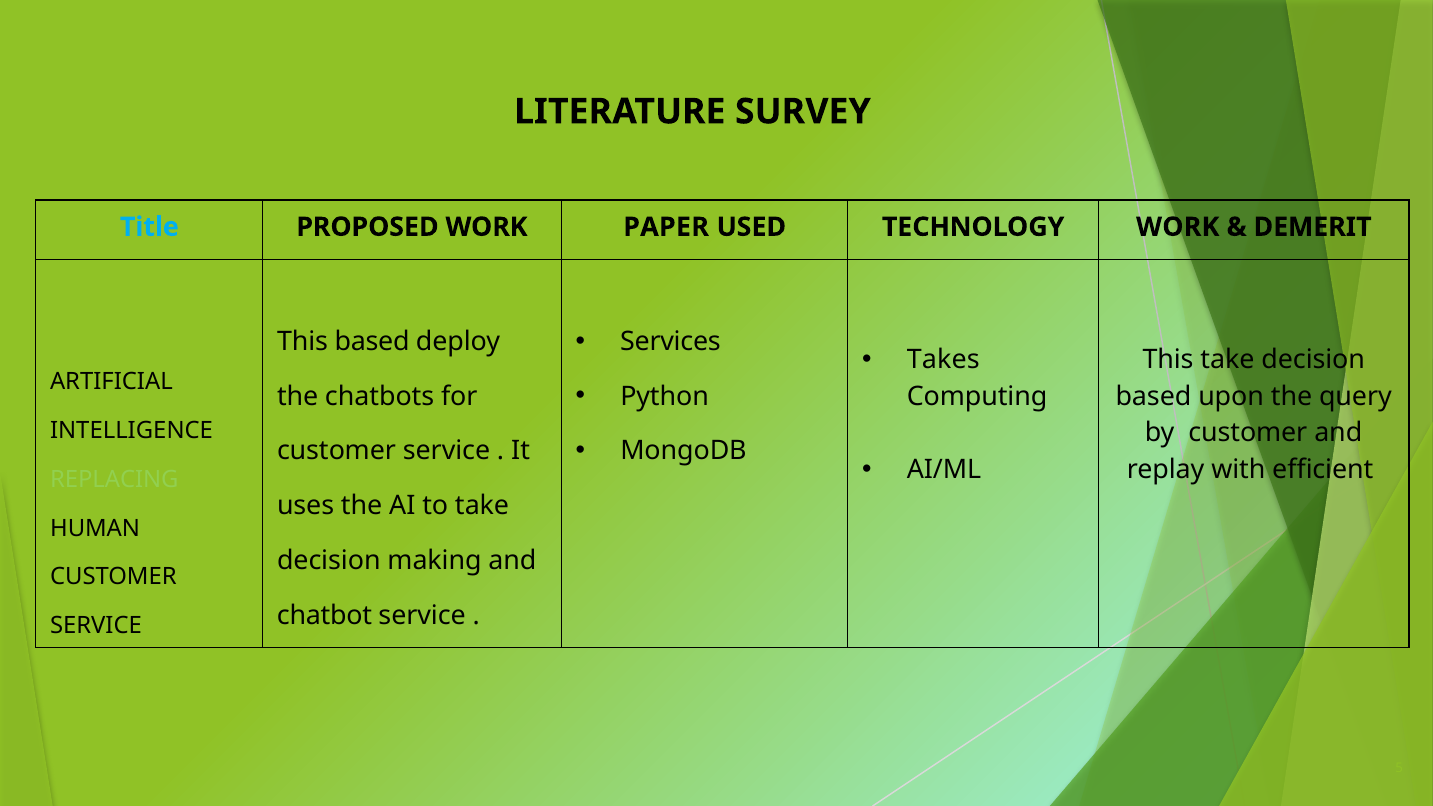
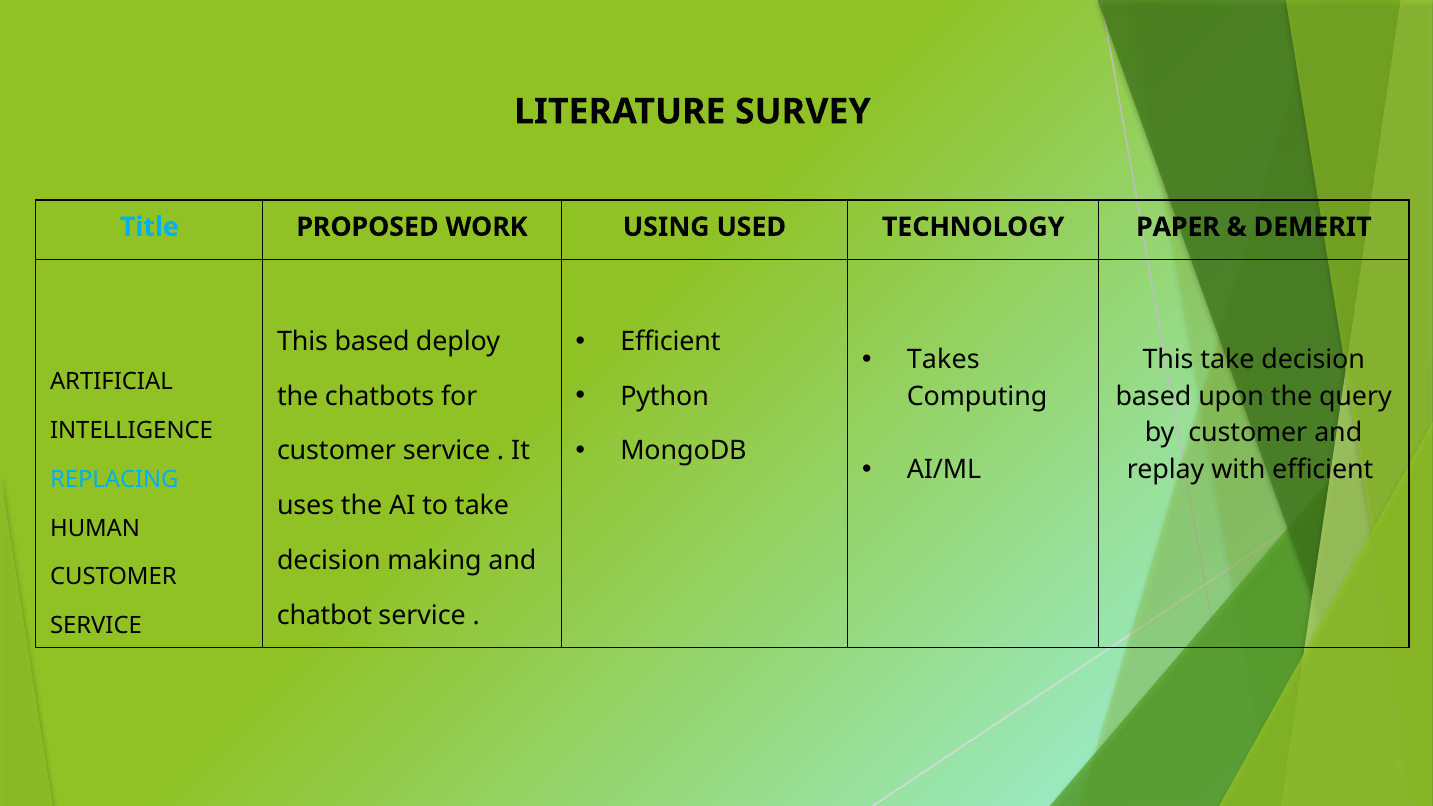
PAPER: PAPER -> USING
TECHNOLOGY WORK: WORK -> PAPER
Services at (670, 341): Services -> Efficient
REPLACING colour: light green -> light blue
